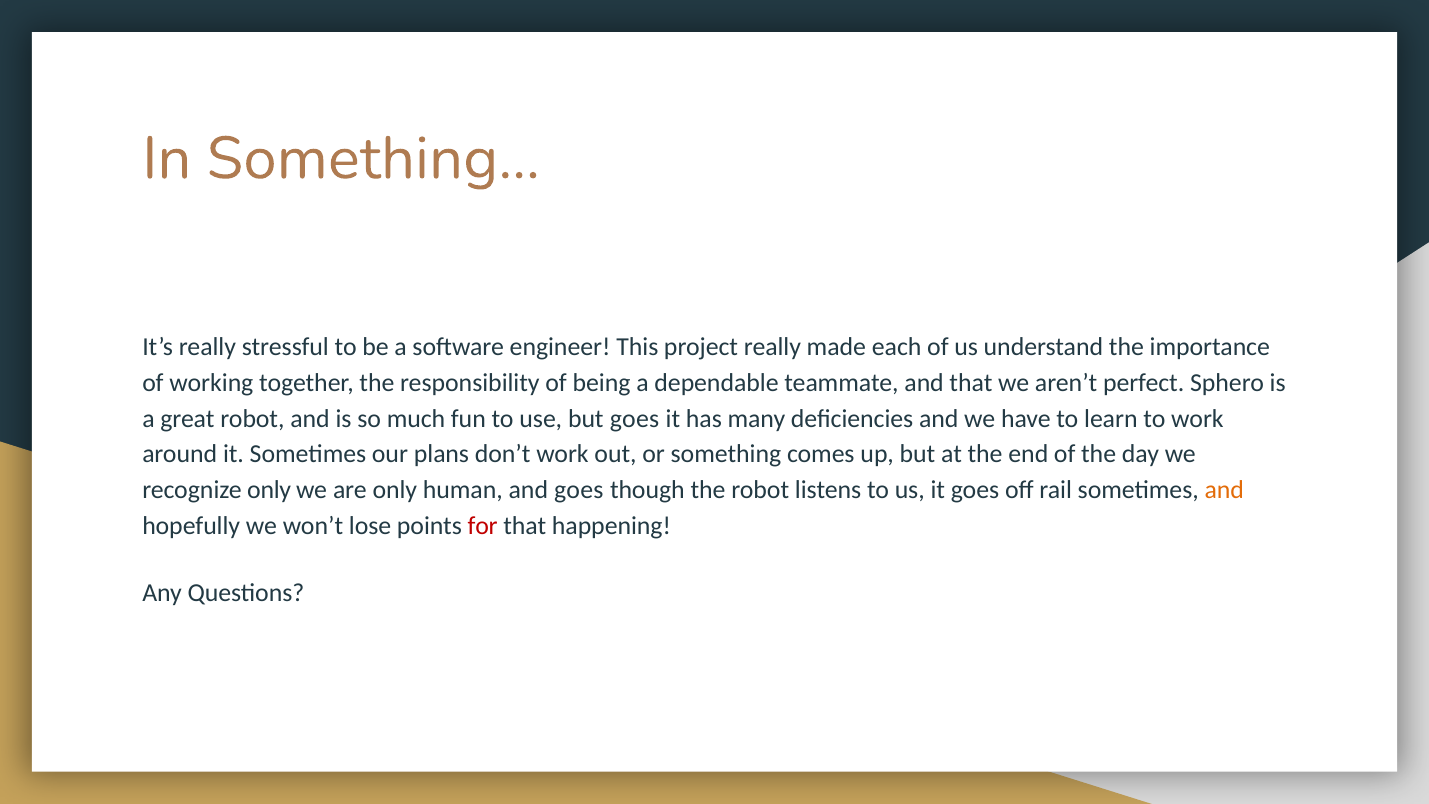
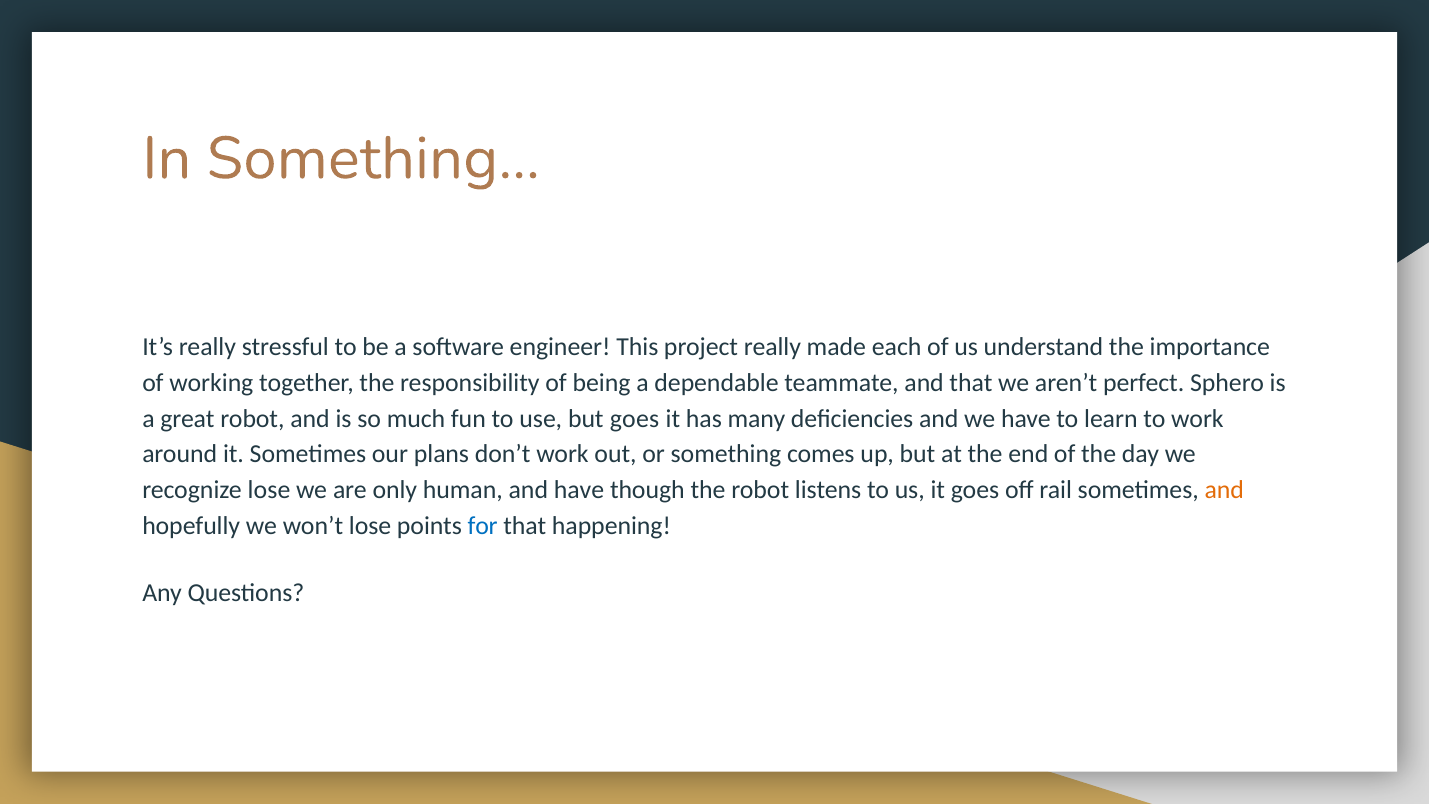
recognize only: only -> lose
and goes: goes -> have
for colour: red -> blue
